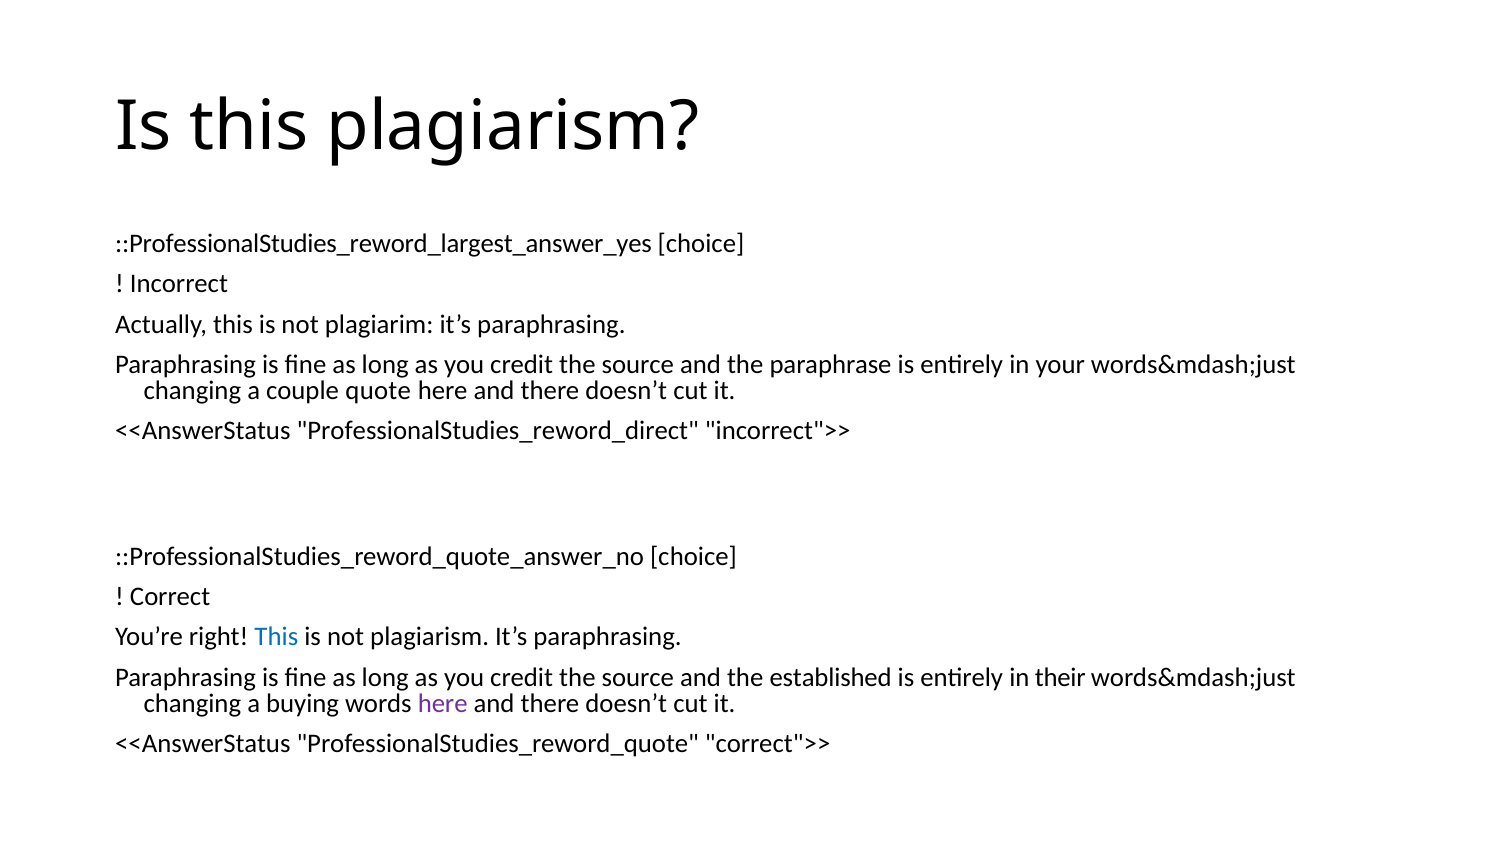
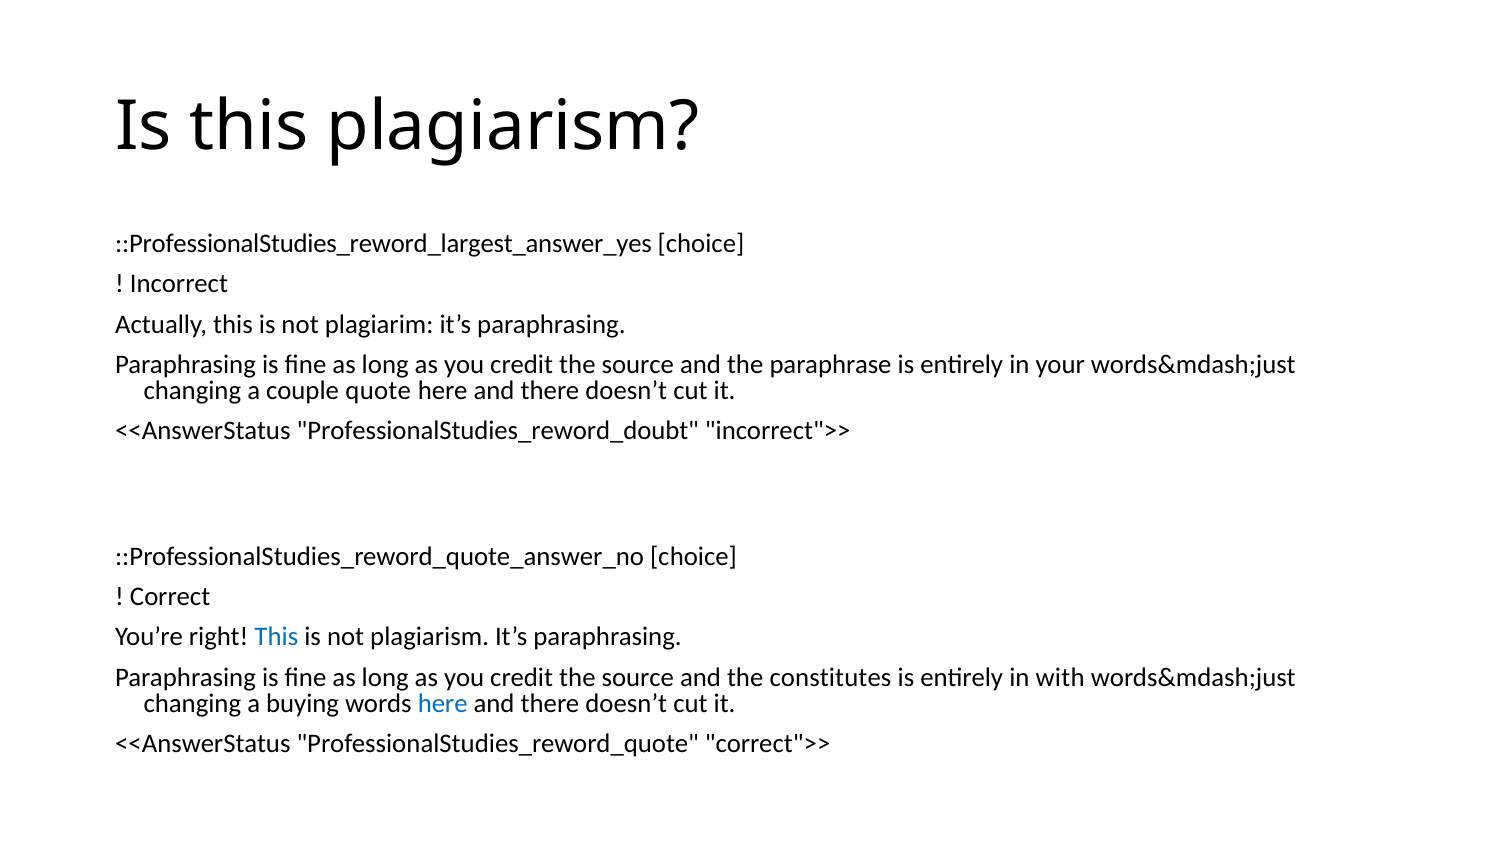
ProfessionalStudies_reword_direct: ProfessionalStudies_reword_direct -> ProfessionalStudies_reword_doubt
established: established -> constitutes
their: their -> with
here at (443, 703) colour: purple -> blue
